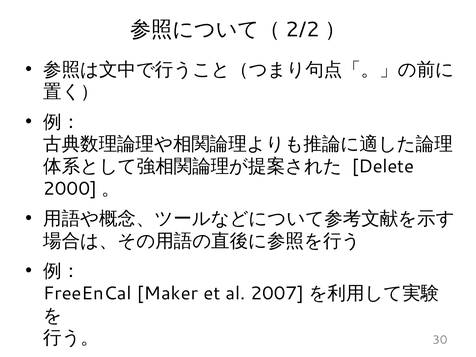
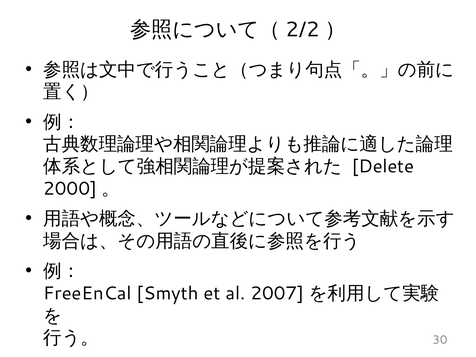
Maker: Maker -> Smyth
